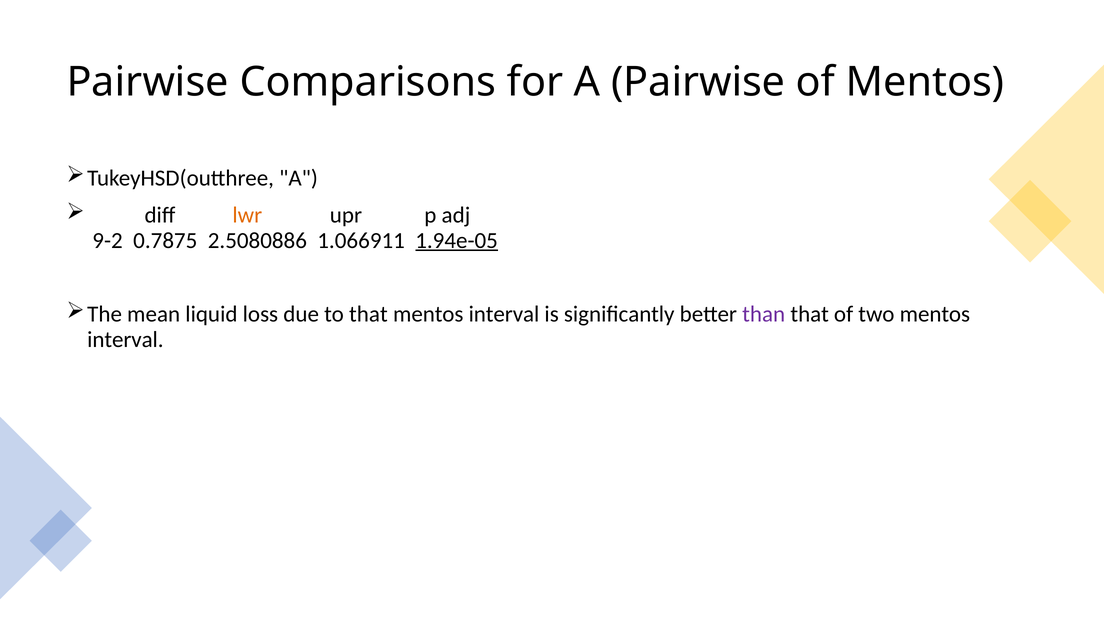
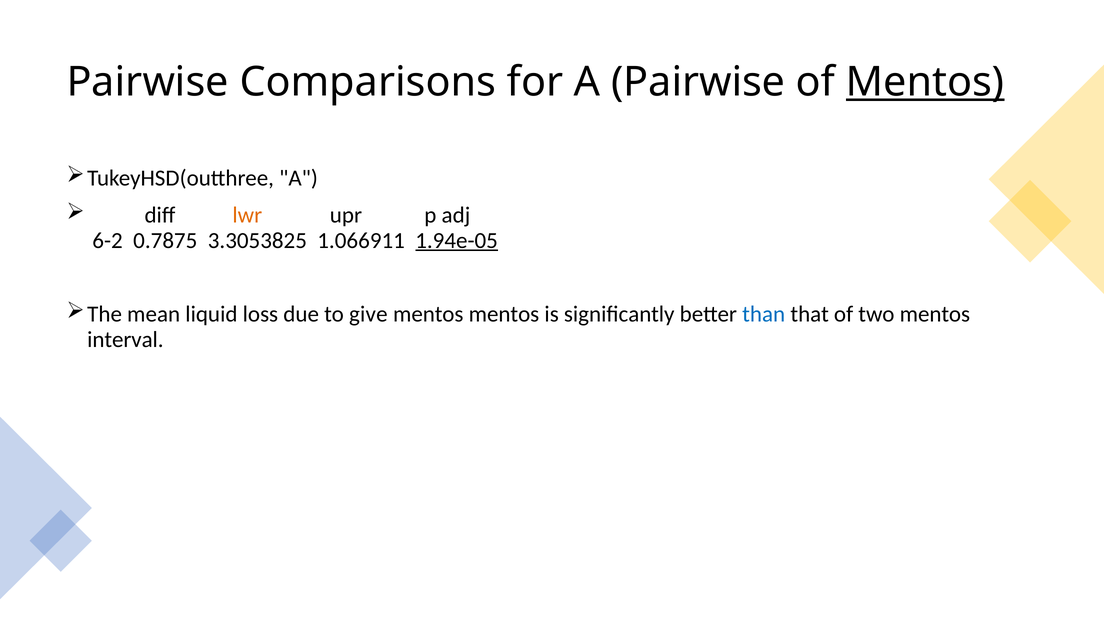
Mentos at (925, 82) underline: none -> present
9-2: 9-2 -> 6-2
2.5080886: 2.5080886 -> 3.3053825
to that: that -> give
interval at (504, 314): interval -> mentos
than colour: purple -> blue
